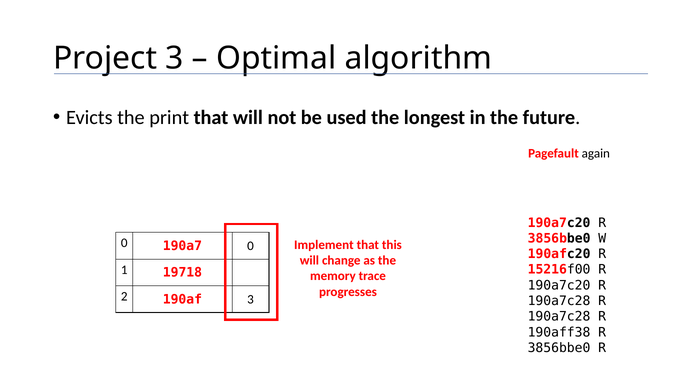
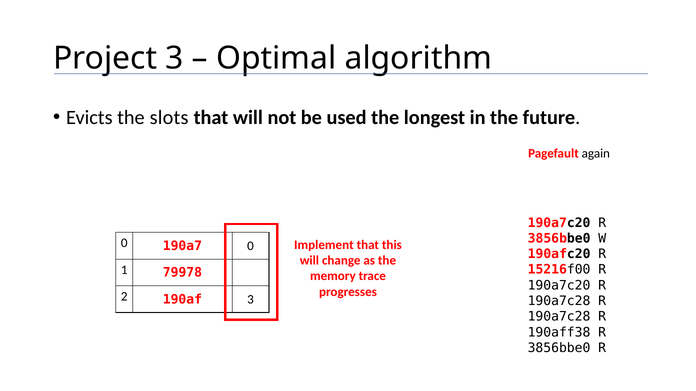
print: print -> slots
19718: 19718 -> 79978
